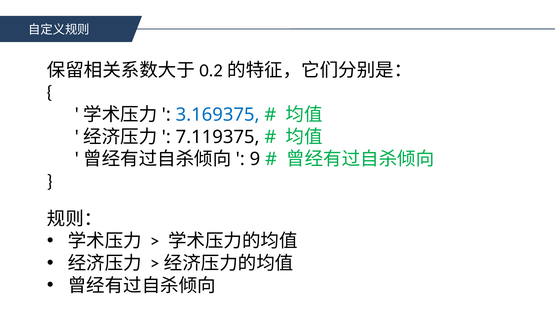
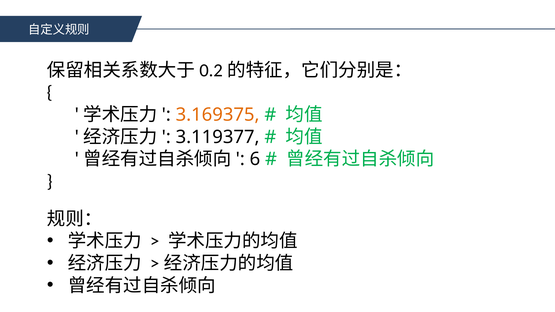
3.169375 colour: blue -> orange
7.119375: 7.119375 -> 3.119377
9: 9 -> 6
